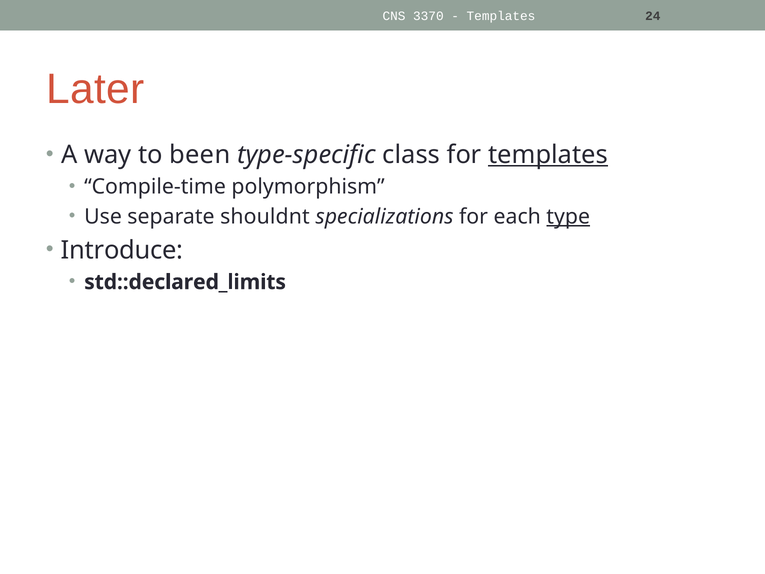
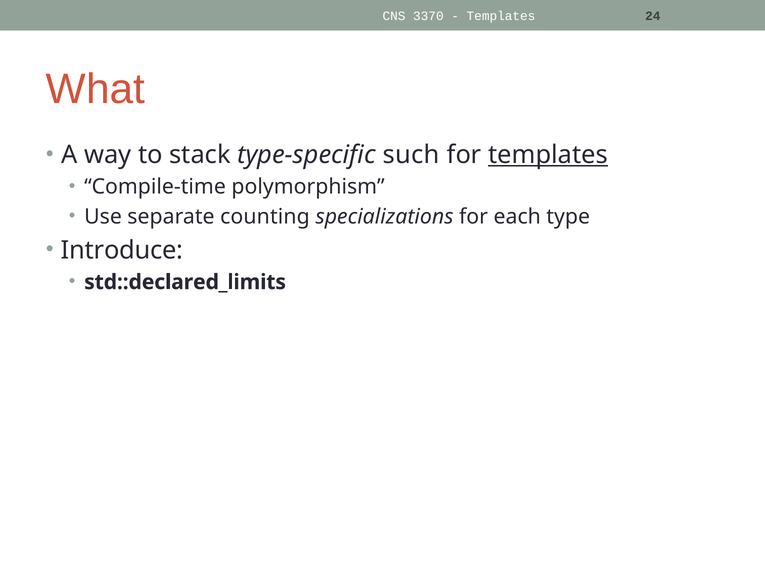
Later: Later -> What
been: been -> stack
class: class -> such
shouldnt: shouldnt -> counting
type underline: present -> none
